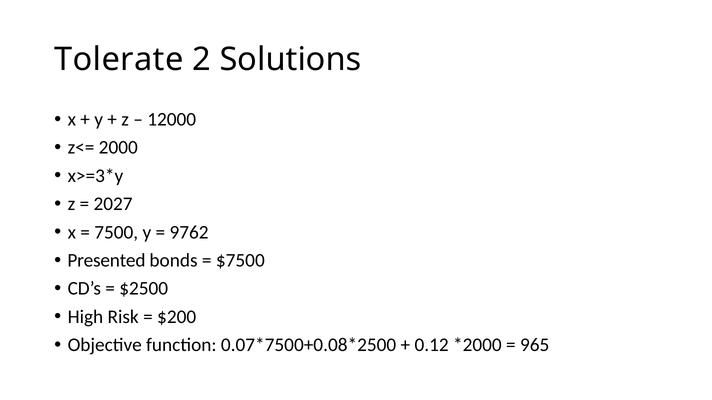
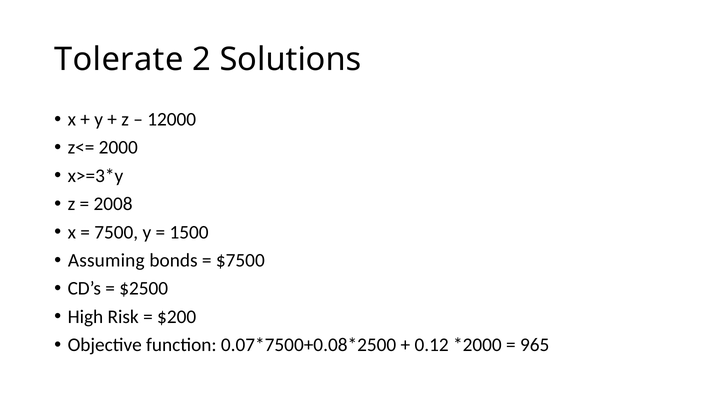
2027: 2027 -> 2008
9762: 9762 -> 1500
Presented: Presented -> Assuming
